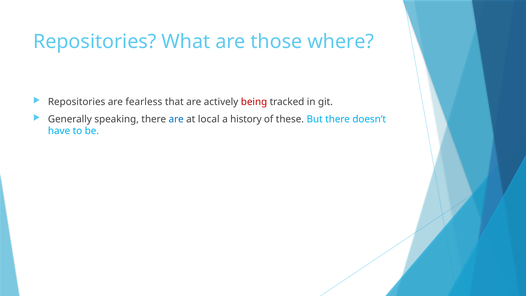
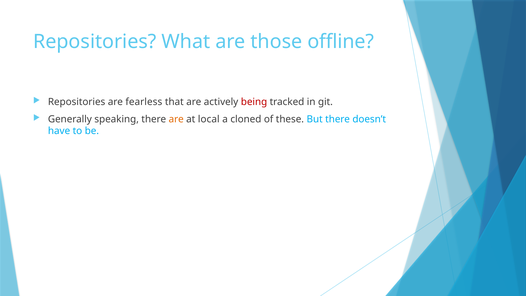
where: where -> offline
are at (176, 119) colour: blue -> orange
history: history -> cloned
